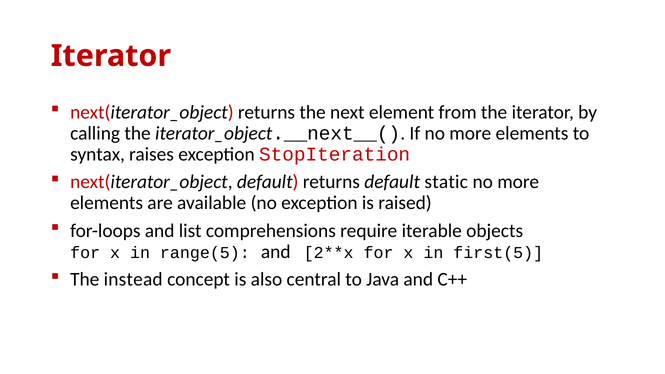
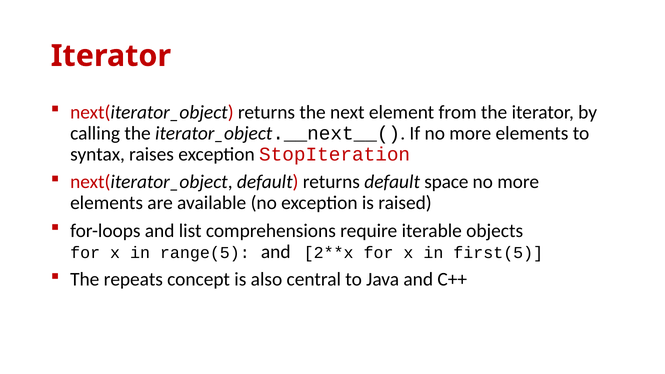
static: static -> space
instead: instead -> repeats
